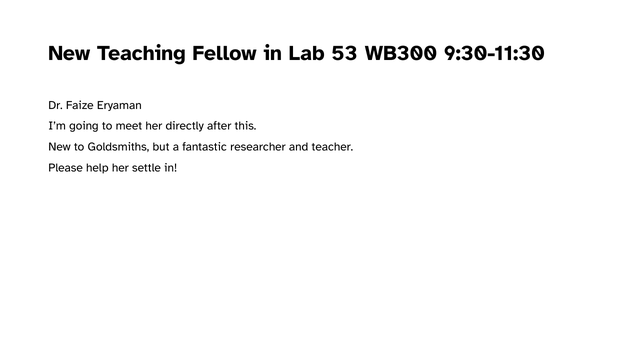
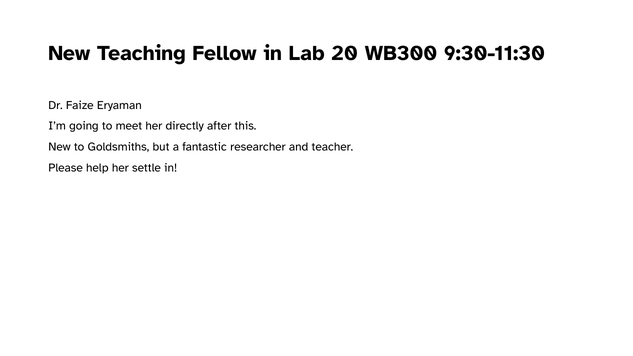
53: 53 -> 20
